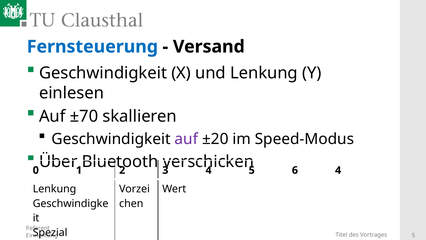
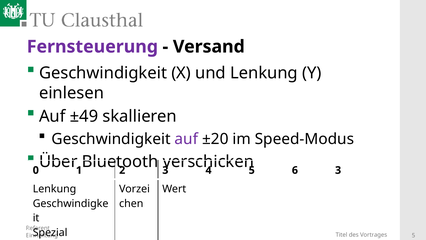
Fernsteuerung colour: blue -> purple
±70: ±70 -> ±49
6 4: 4 -> 3
